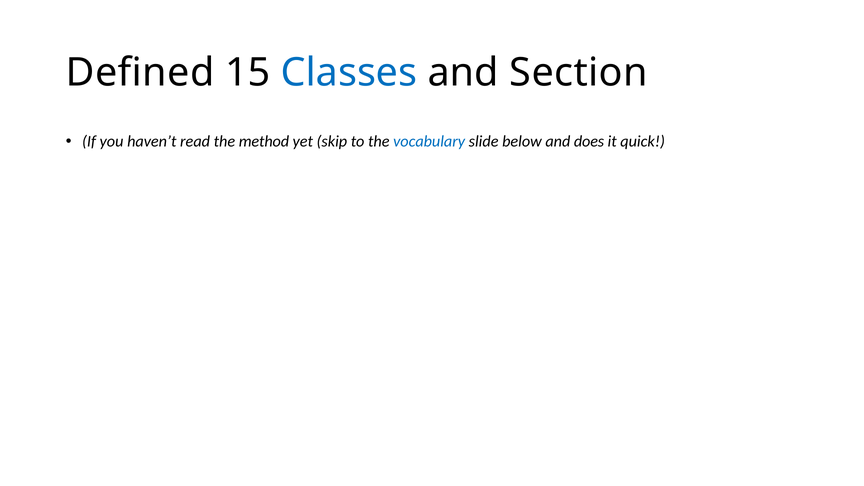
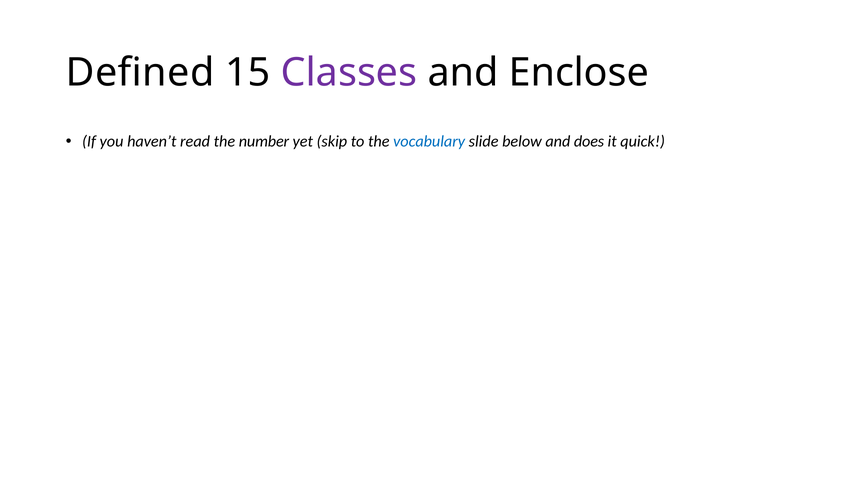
Classes colour: blue -> purple
Section: Section -> Enclose
method: method -> number
